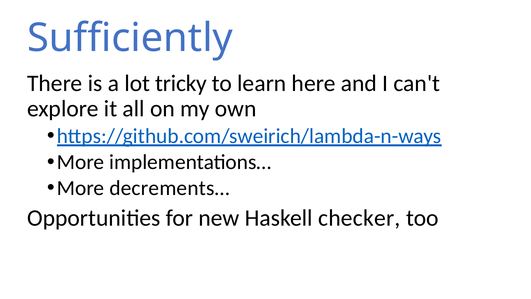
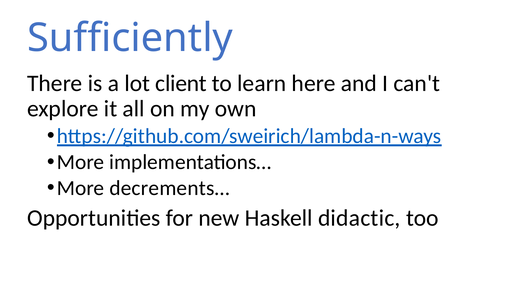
tricky: tricky -> client
checker: checker -> didactic
